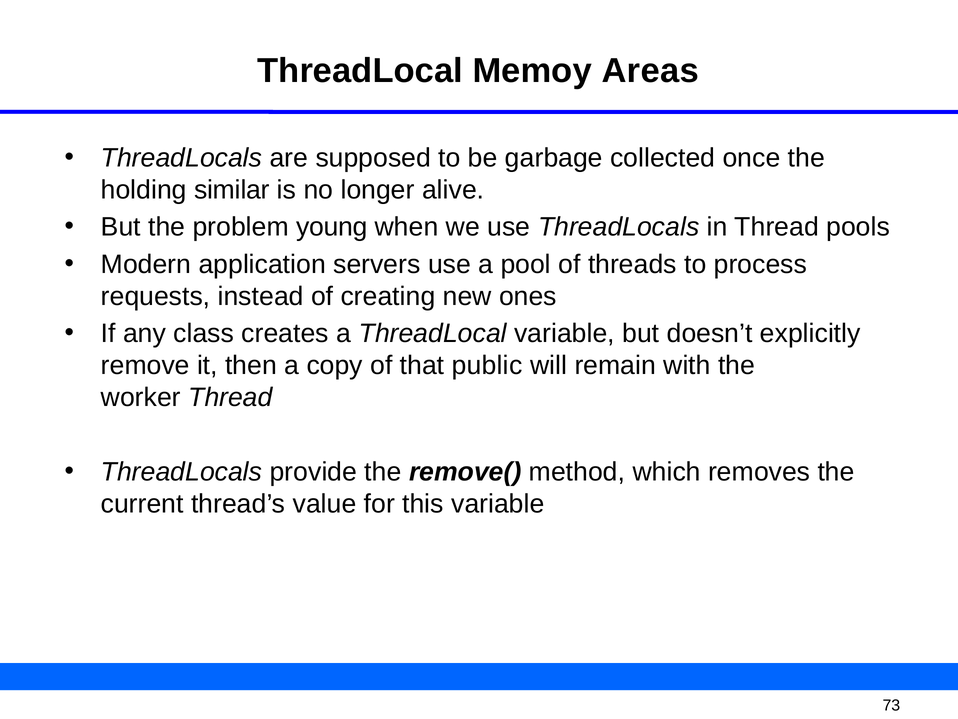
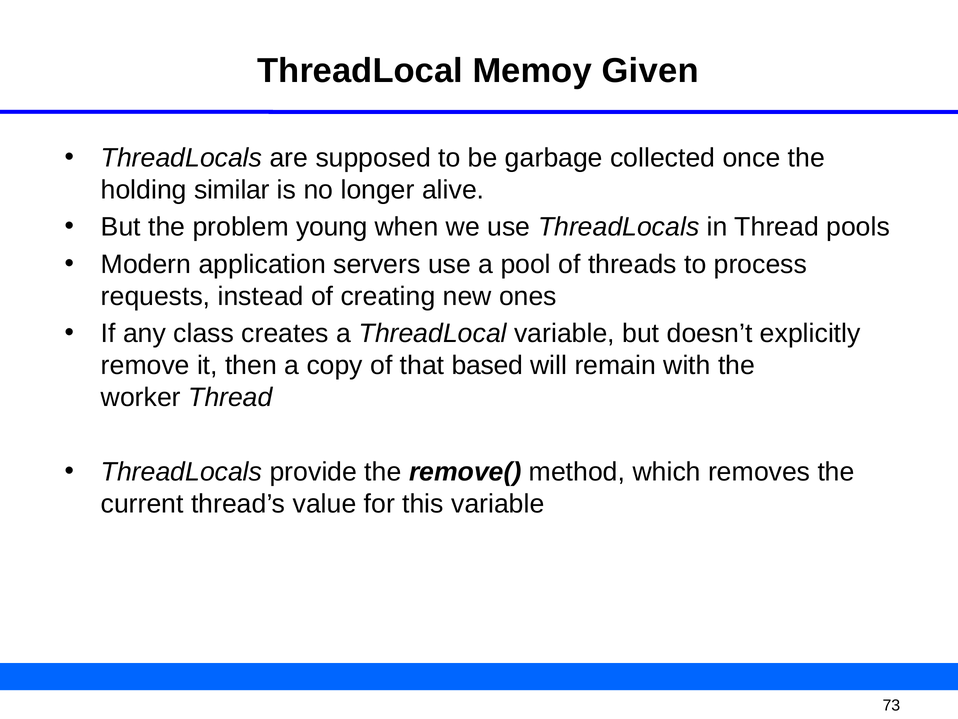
Areas: Areas -> Given
public: public -> based
